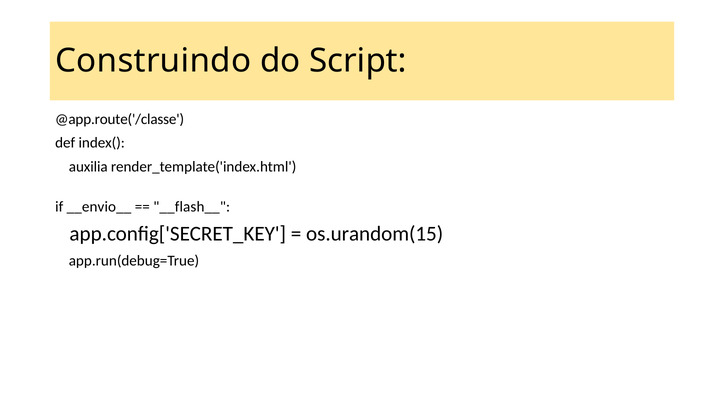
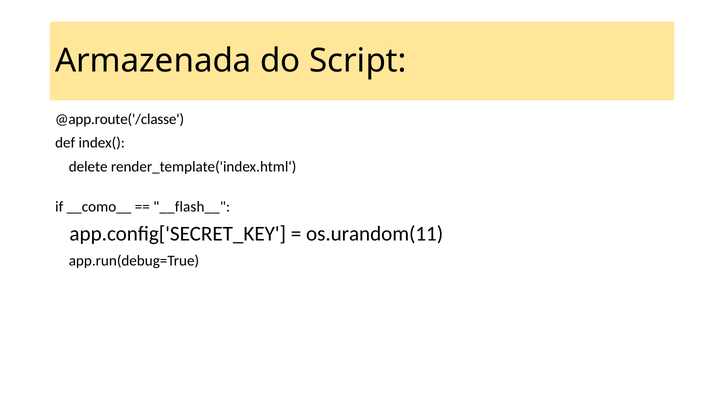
Construindo: Construindo -> Armazenada
auxilia: auxilia -> delete
__envio__: __envio__ -> __como__
os.urandom(15: os.urandom(15 -> os.urandom(11
